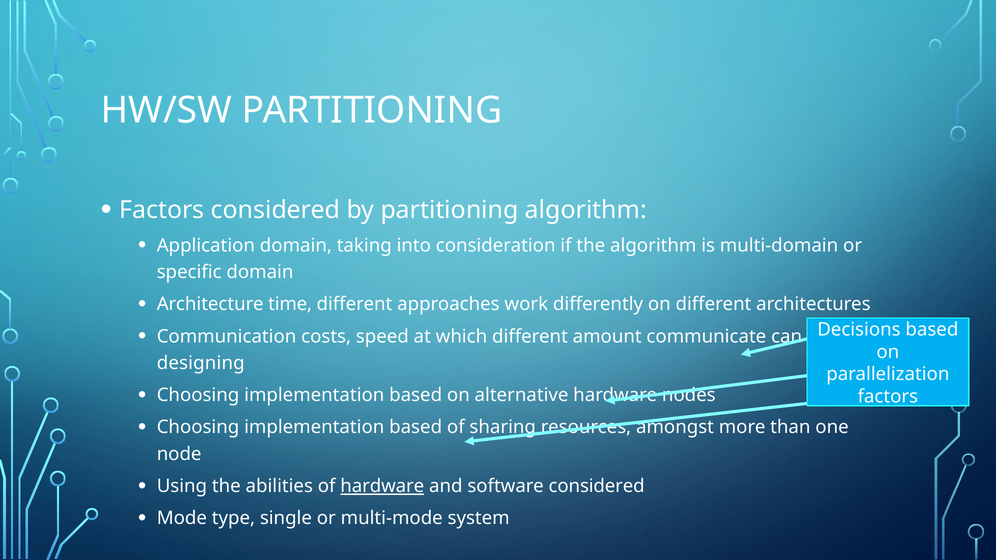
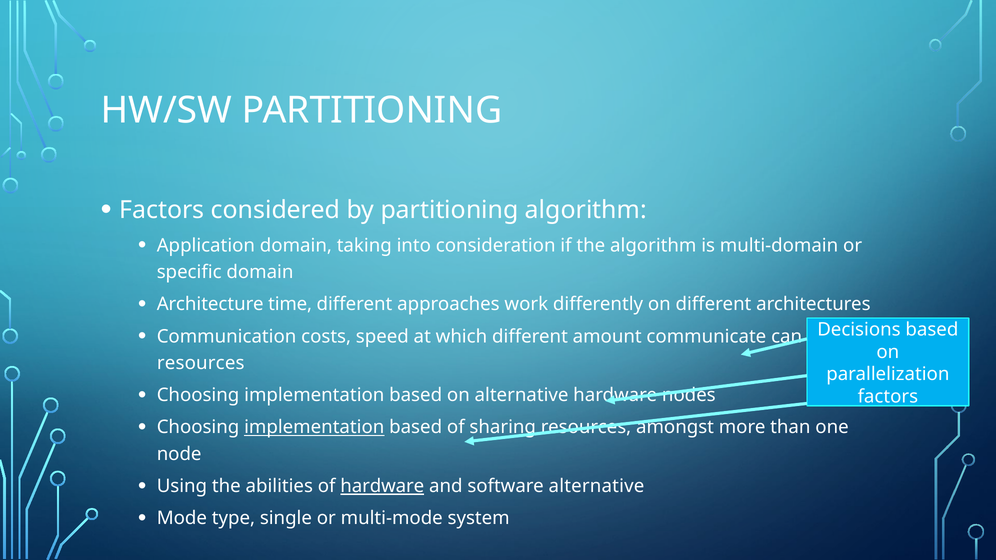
designing at (201, 363): designing -> resources
implementation at (314, 428) underline: none -> present
software considered: considered -> alternative
